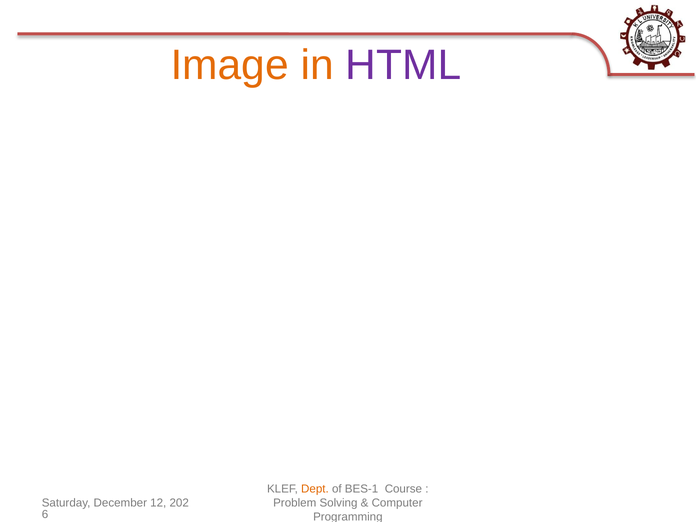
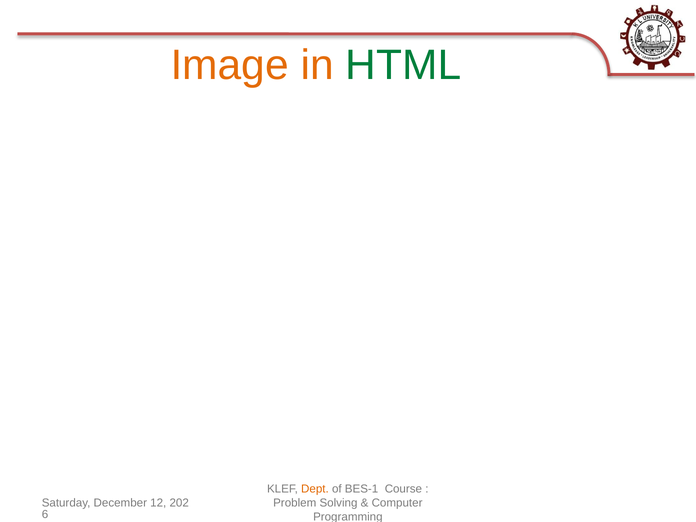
HTML colour: purple -> green
